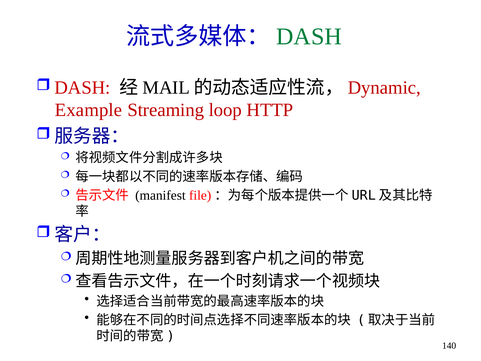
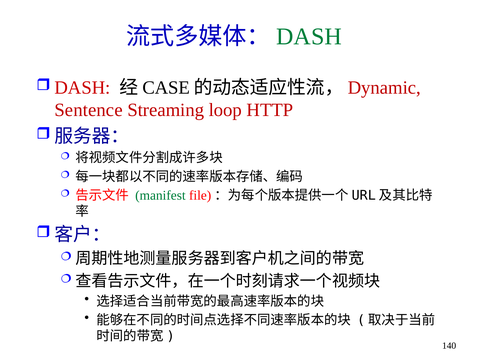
MAIL: MAIL -> CASE
Example: Example -> Sentence
manifest colour: black -> green
